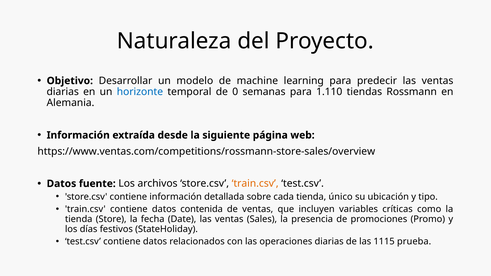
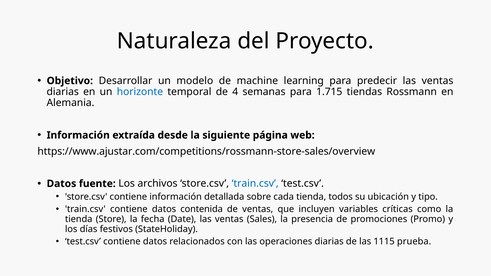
0: 0 -> 4
1.110: 1.110 -> 1.715
https://www.ventas.com/competitions/rossmann-store-sales/overview: https://www.ventas.com/competitions/rossmann-store-sales/overview -> https://www.ajustar.com/competitions/rossmann-store-sales/overview
train.csv at (255, 184) colour: orange -> blue
único: único -> todos
